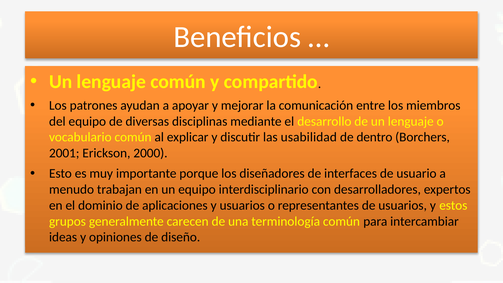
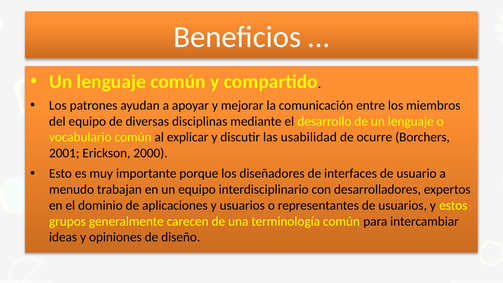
dentro: dentro -> ocurre
